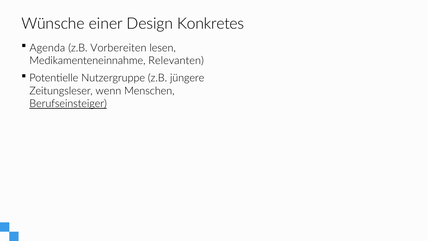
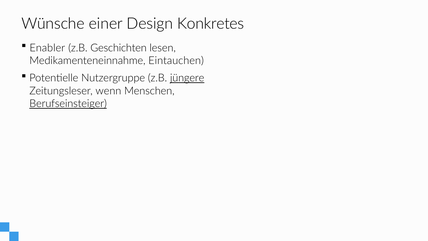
Agenda: Agenda -> Enabler
Vorbereiten: Vorbereiten -> Geschichten
Relevanten: Relevanten -> Eintauchen
jüngere underline: none -> present
